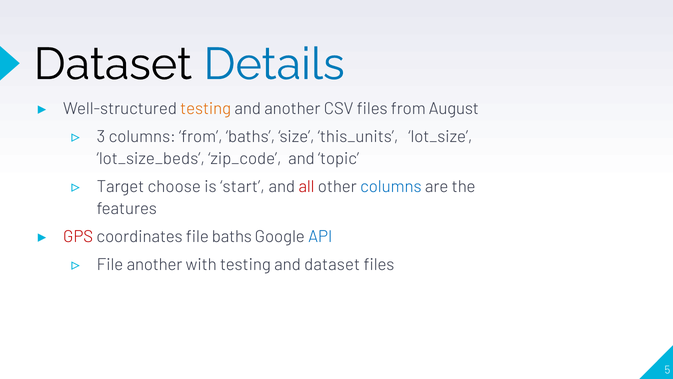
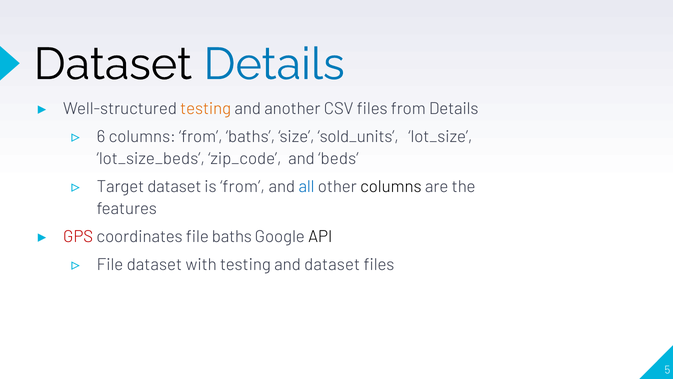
from August: August -> Details
3: 3 -> 6
this_units: this_units -> sold_units
topic: topic -> beds
Target choose: choose -> dataset
is start: start -> from
all colour: red -> blue
columns at (391, 186) colour: blue -> black
API colour: blue -> black
File another: another -> dataset
